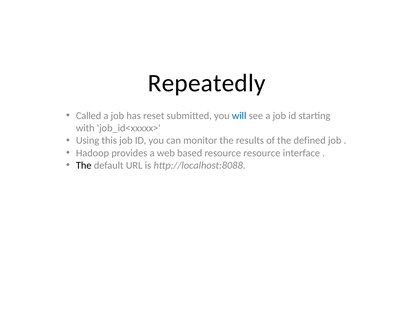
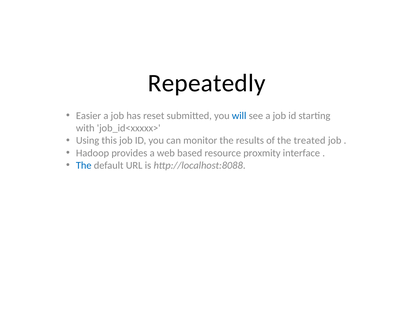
Called: Called -> Easier
defined: defined -> treated
resource resource: resource -> proxmity
The at (84, 166) colour: black -> blue
